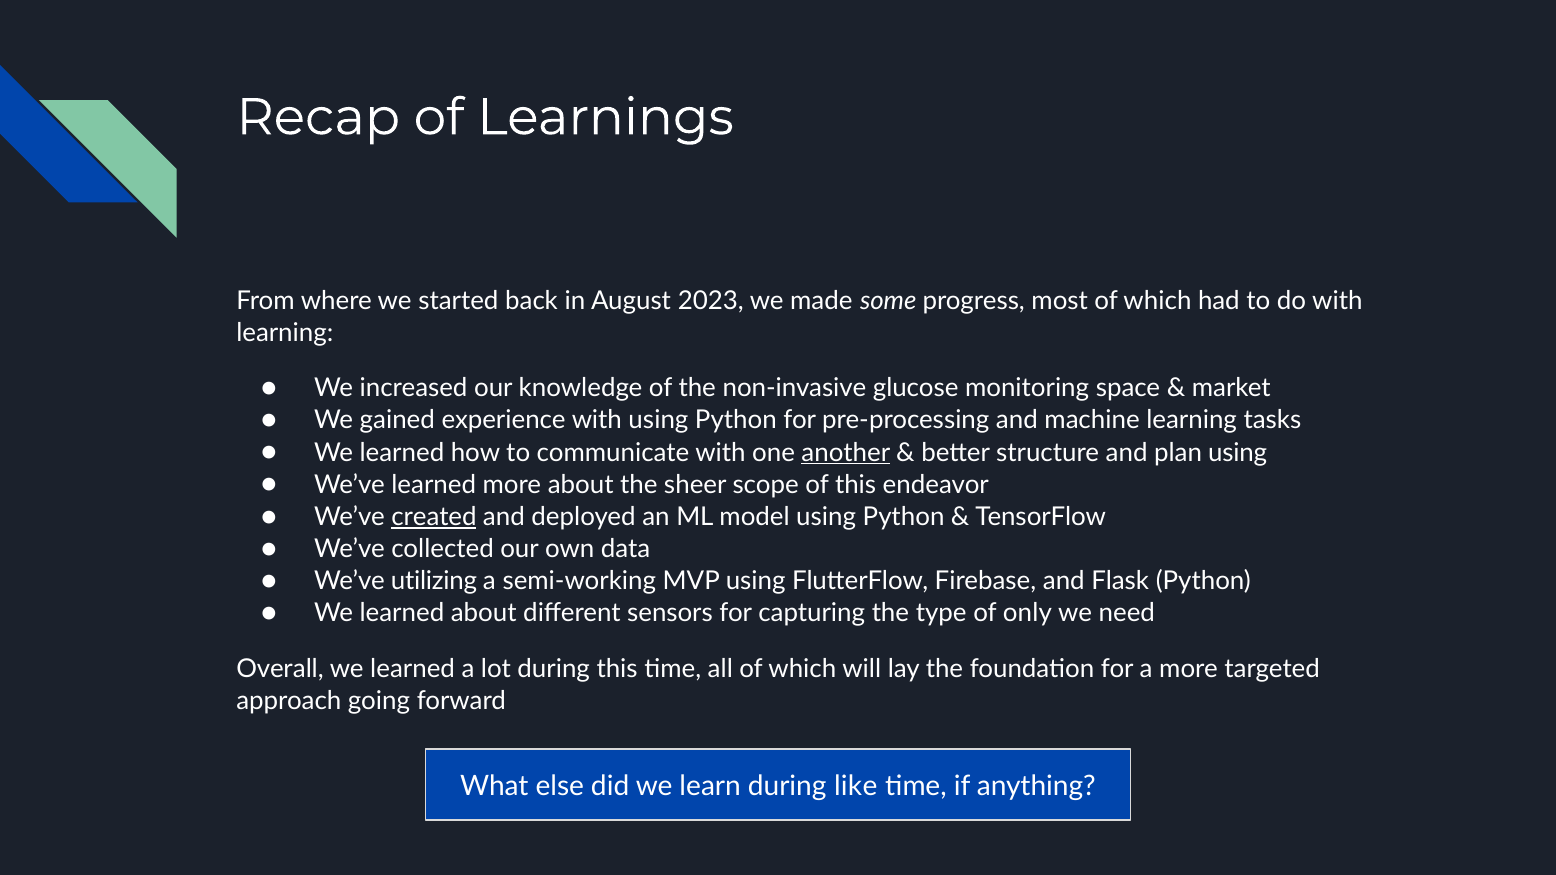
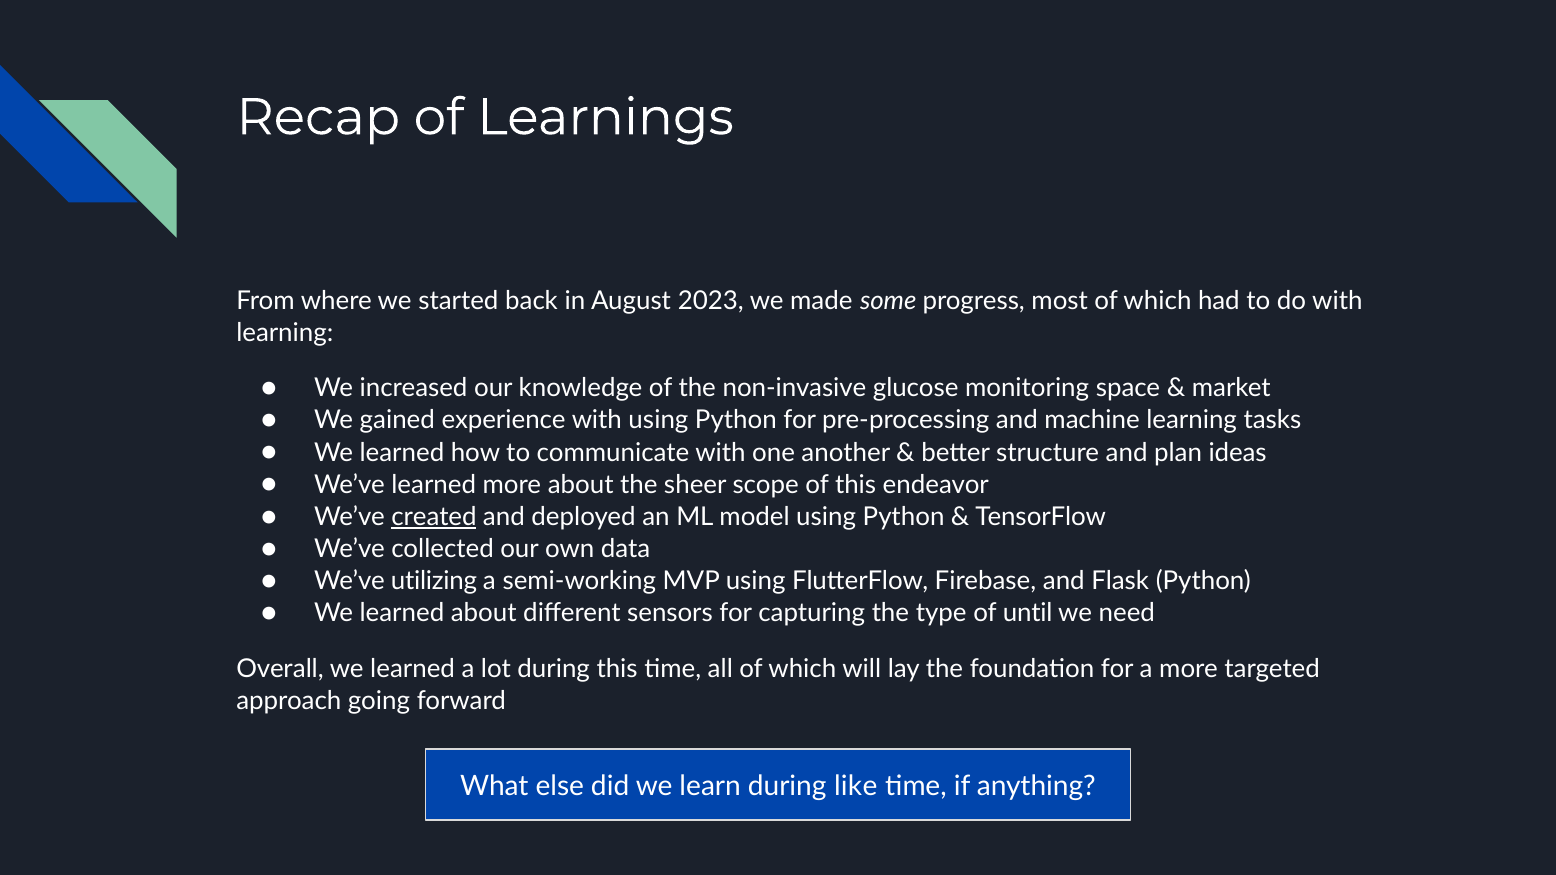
another underline: present -> none
plan using: using -> ideas
only: only -> until
